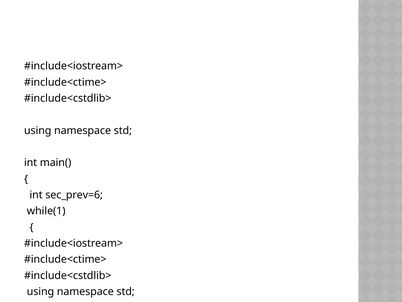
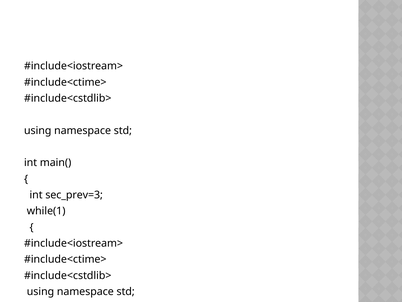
sec_prev=6: sec_prev=6 -> sec_prev=3
